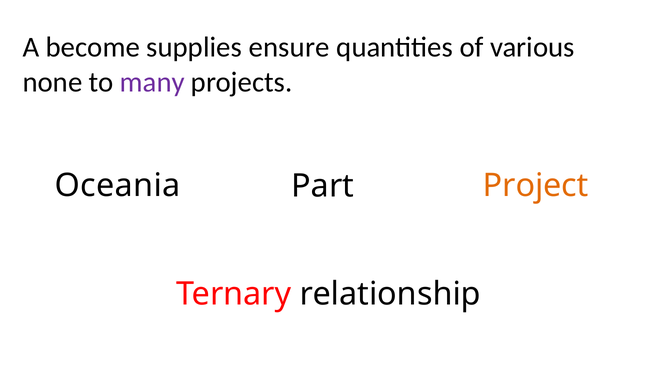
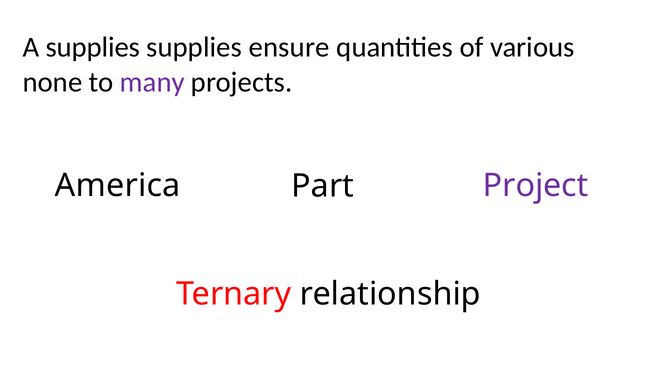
A become: become -> supplies
Oceania: Oceania -> America
Project colour: orange -> purple
